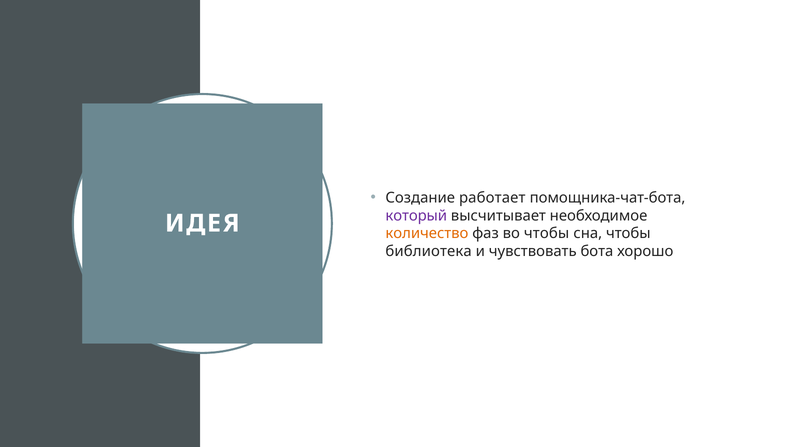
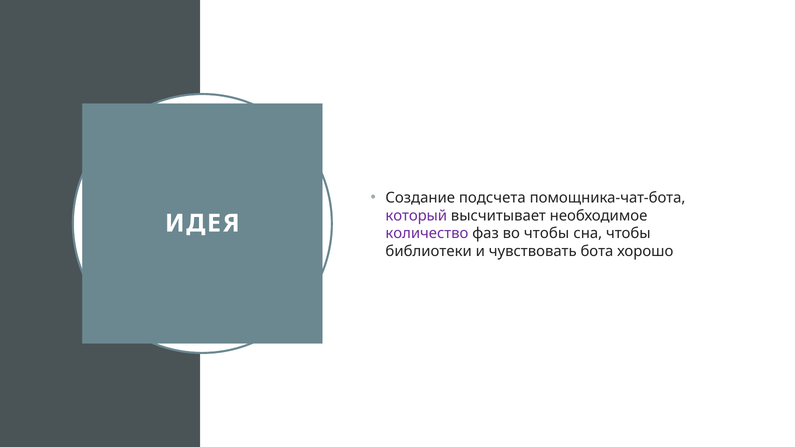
работает: работает -> подсчета
количество colour: orange -> purple
библиотека: библиотека -> библиотеки
